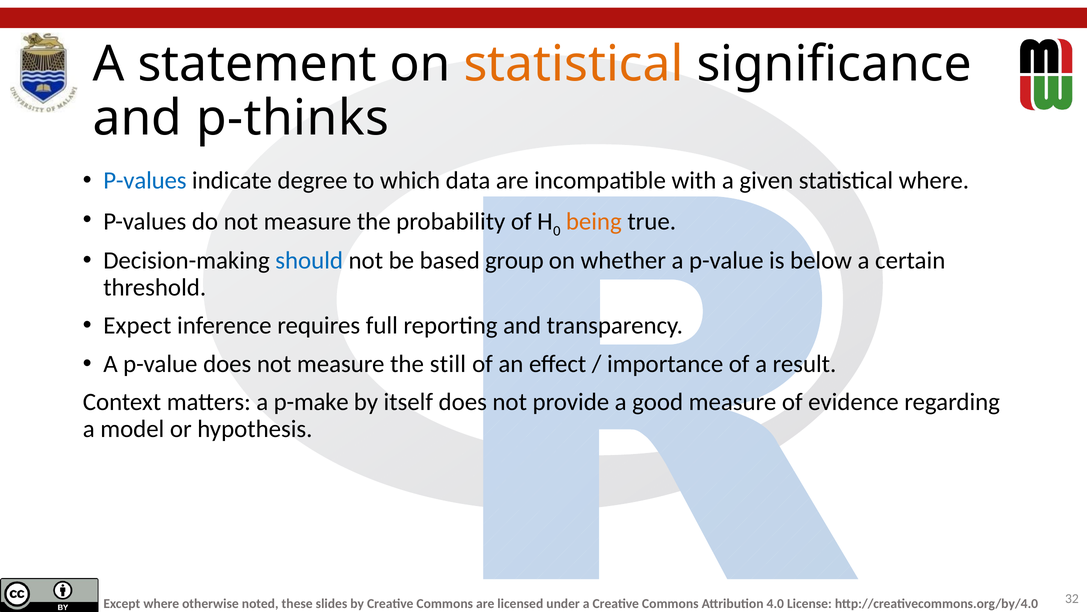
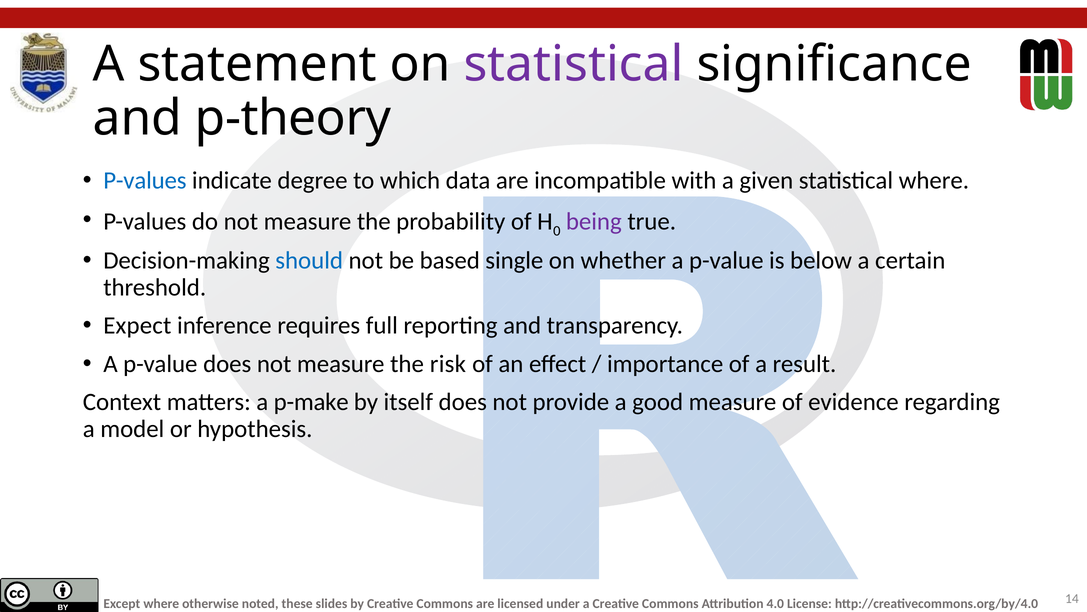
statistical at (574, 64) colour: orange -> purple
p-thinks: p-thinks -> p-theory
being colour: orange -> purple
group: group -> single
still: still -> risk
32: 32 -> 14
